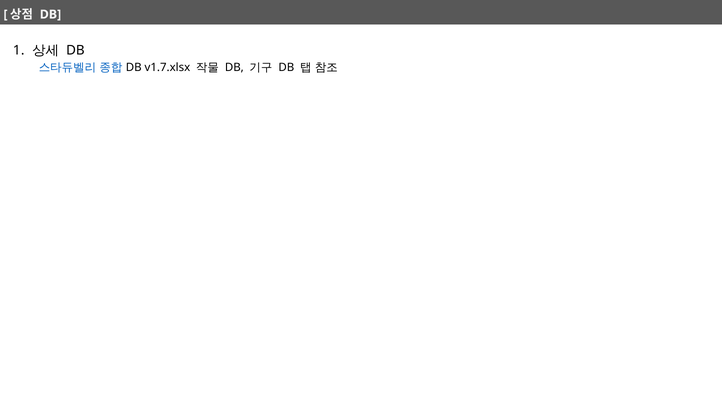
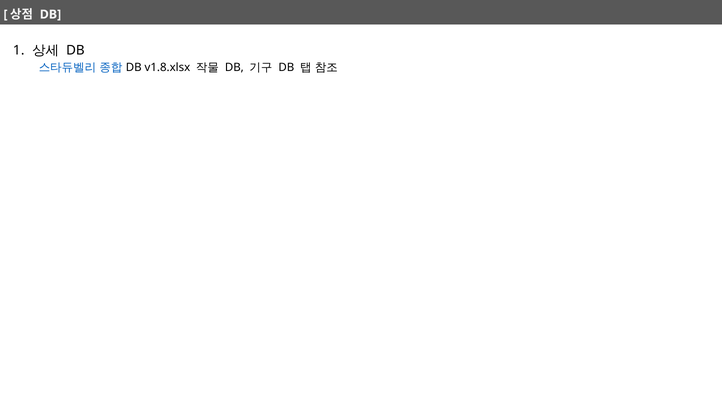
v1.7.xlsx: v1.7.xlsx -> v1.8.xlsx
